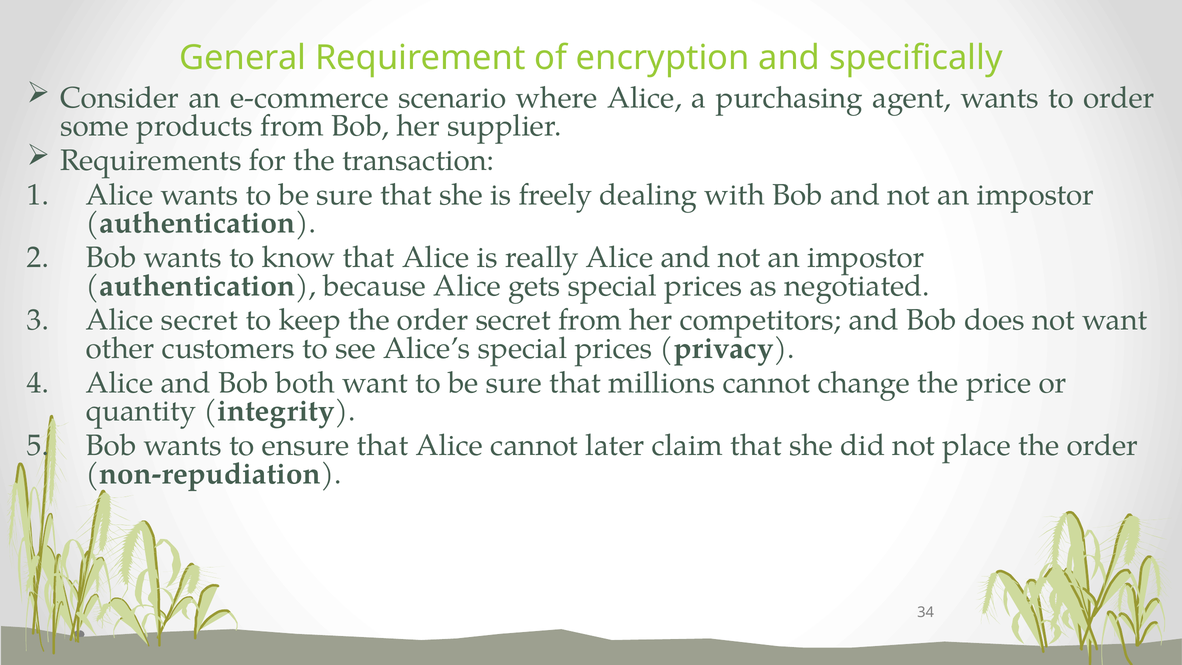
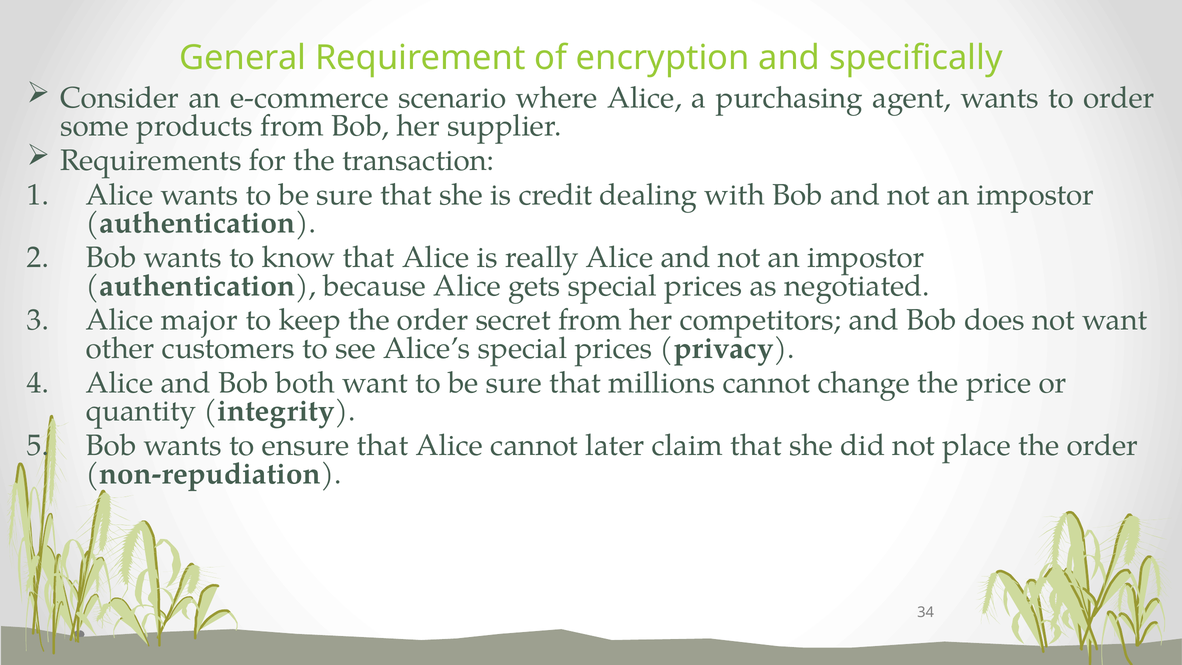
freely: freely -> credit
Alice secret: secret -> major
